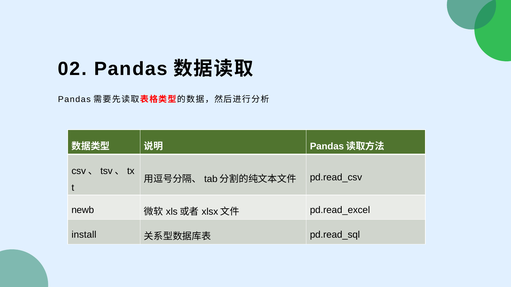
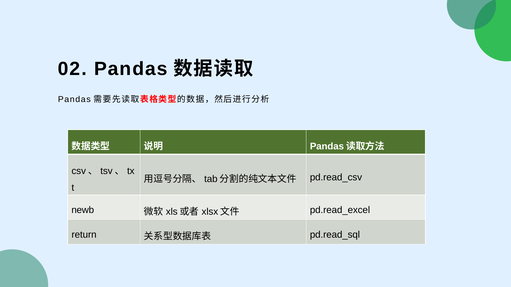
install: install -> return
